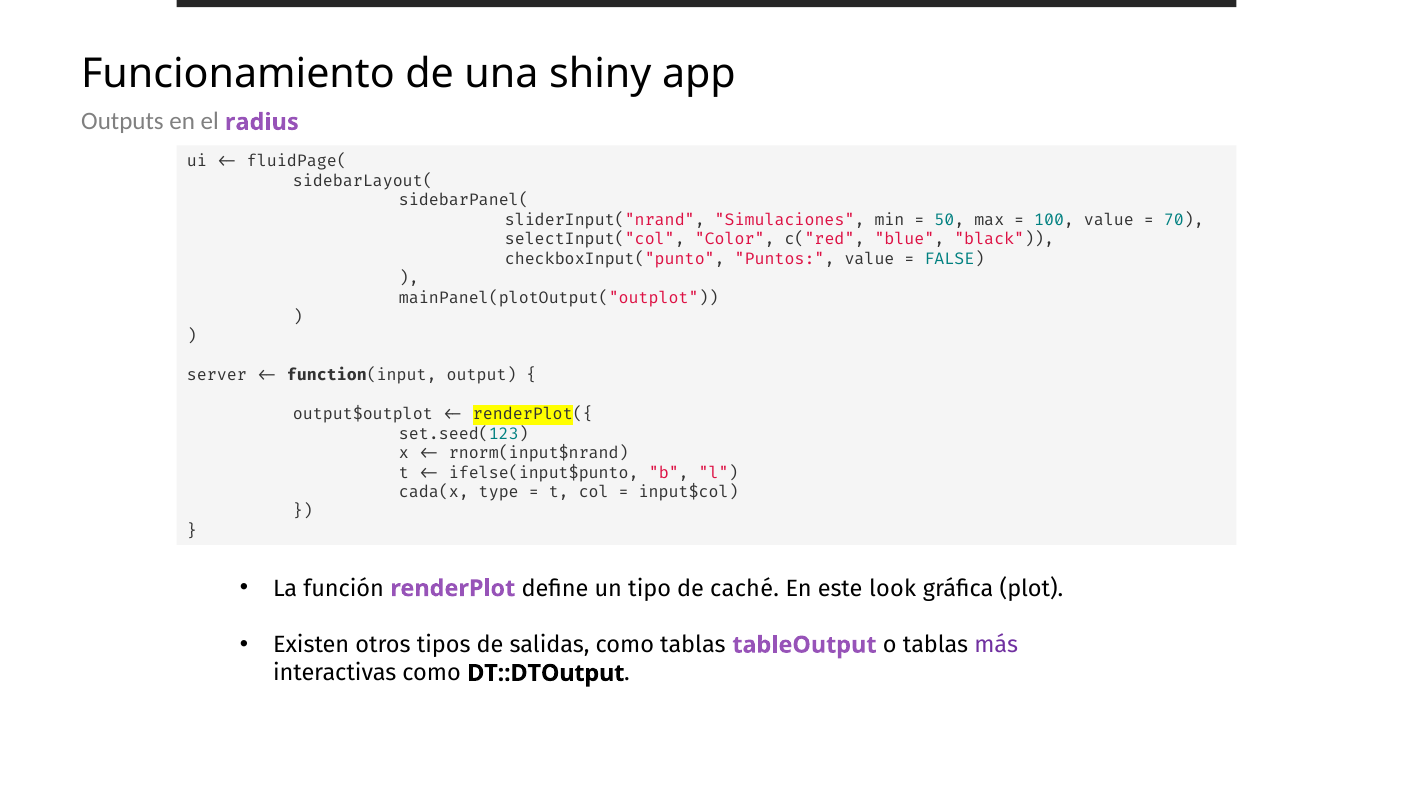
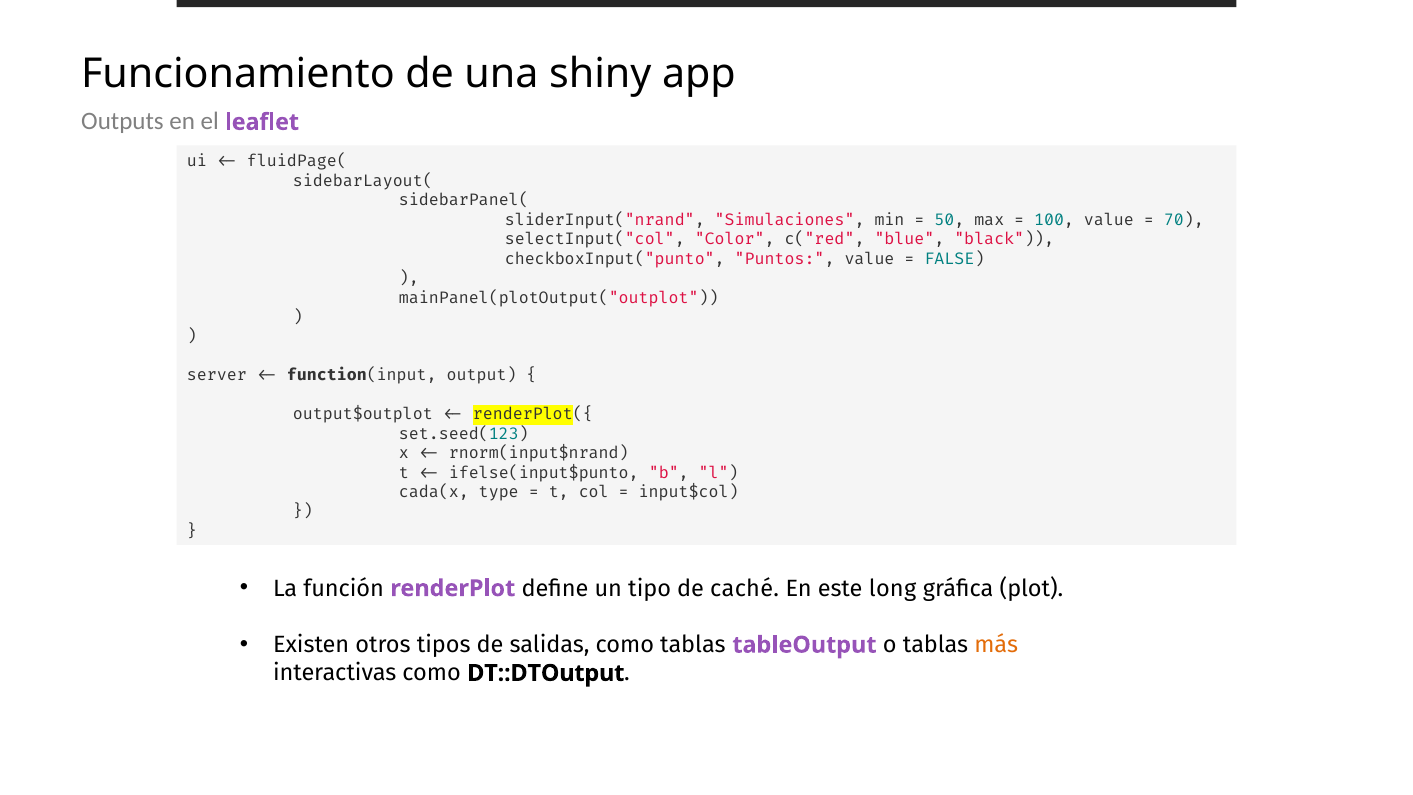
radius: radius -> leaflet
look: look -> long
más colour: purple -> orange
